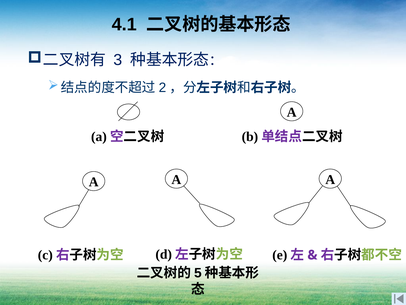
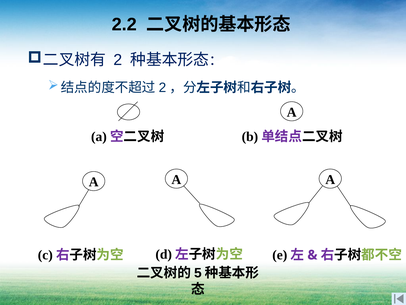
4.1: 4.1 -> 2.2
3: 3 -> 2
